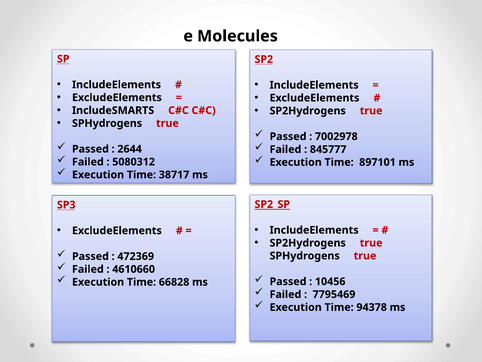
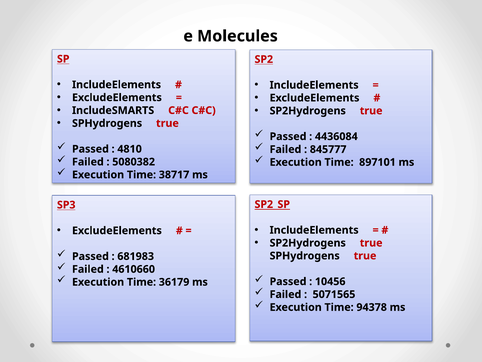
7002978: 7002978 -> 4436084
2644: 2644 -> 4810
5080312: 5080312 -> 5080382
472369: 472369 -> 681983
66828: 66828 -> 36179
7795469: 7795469 -> 5071565
